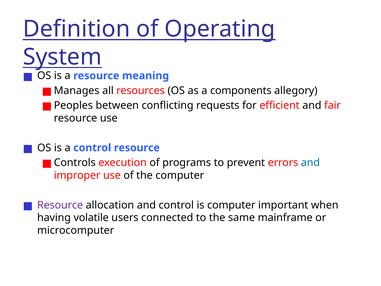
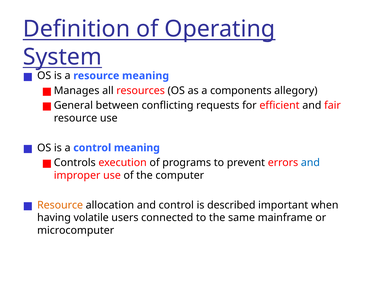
Peoples: Peoples -> General
control resource: resource -> meaning
Resource at (60, 205) colour: purple -> orange
is computer: computer -> described
